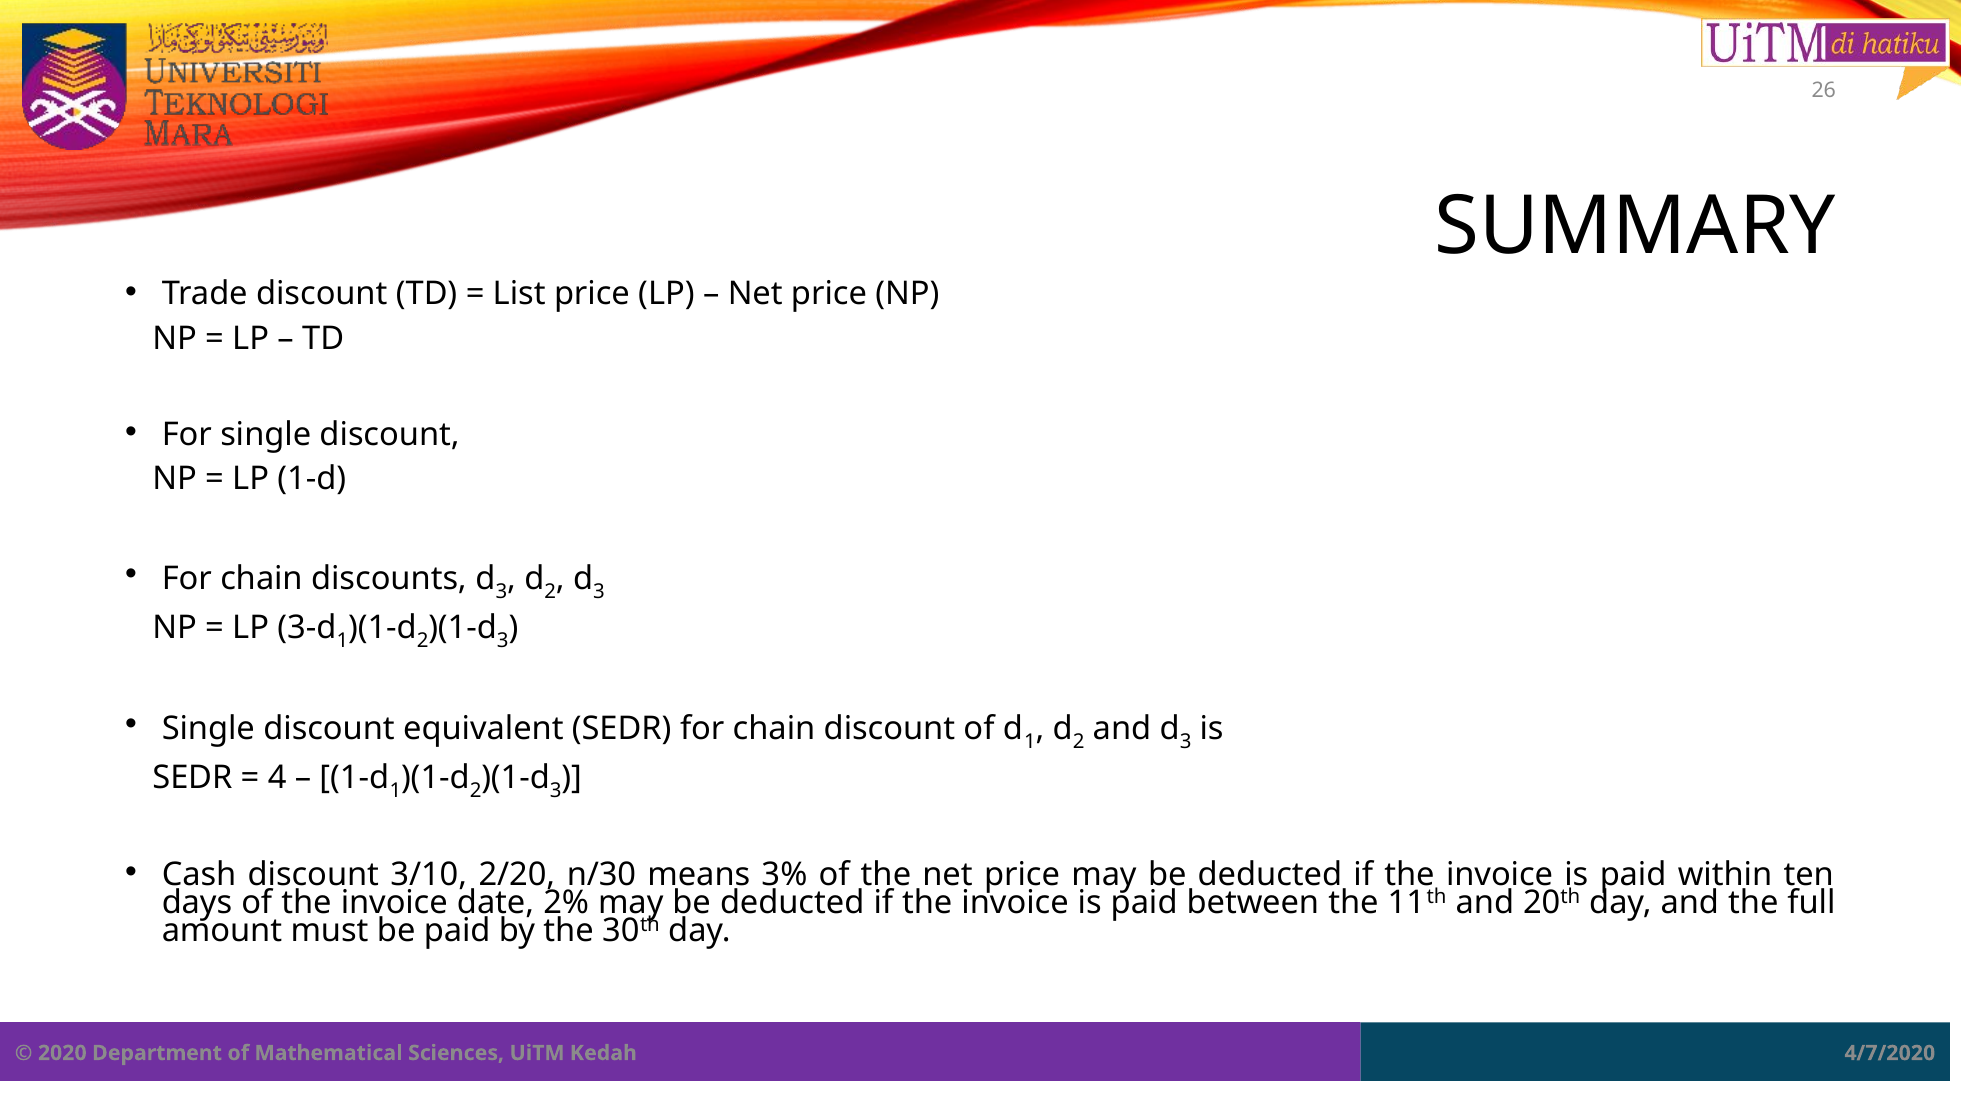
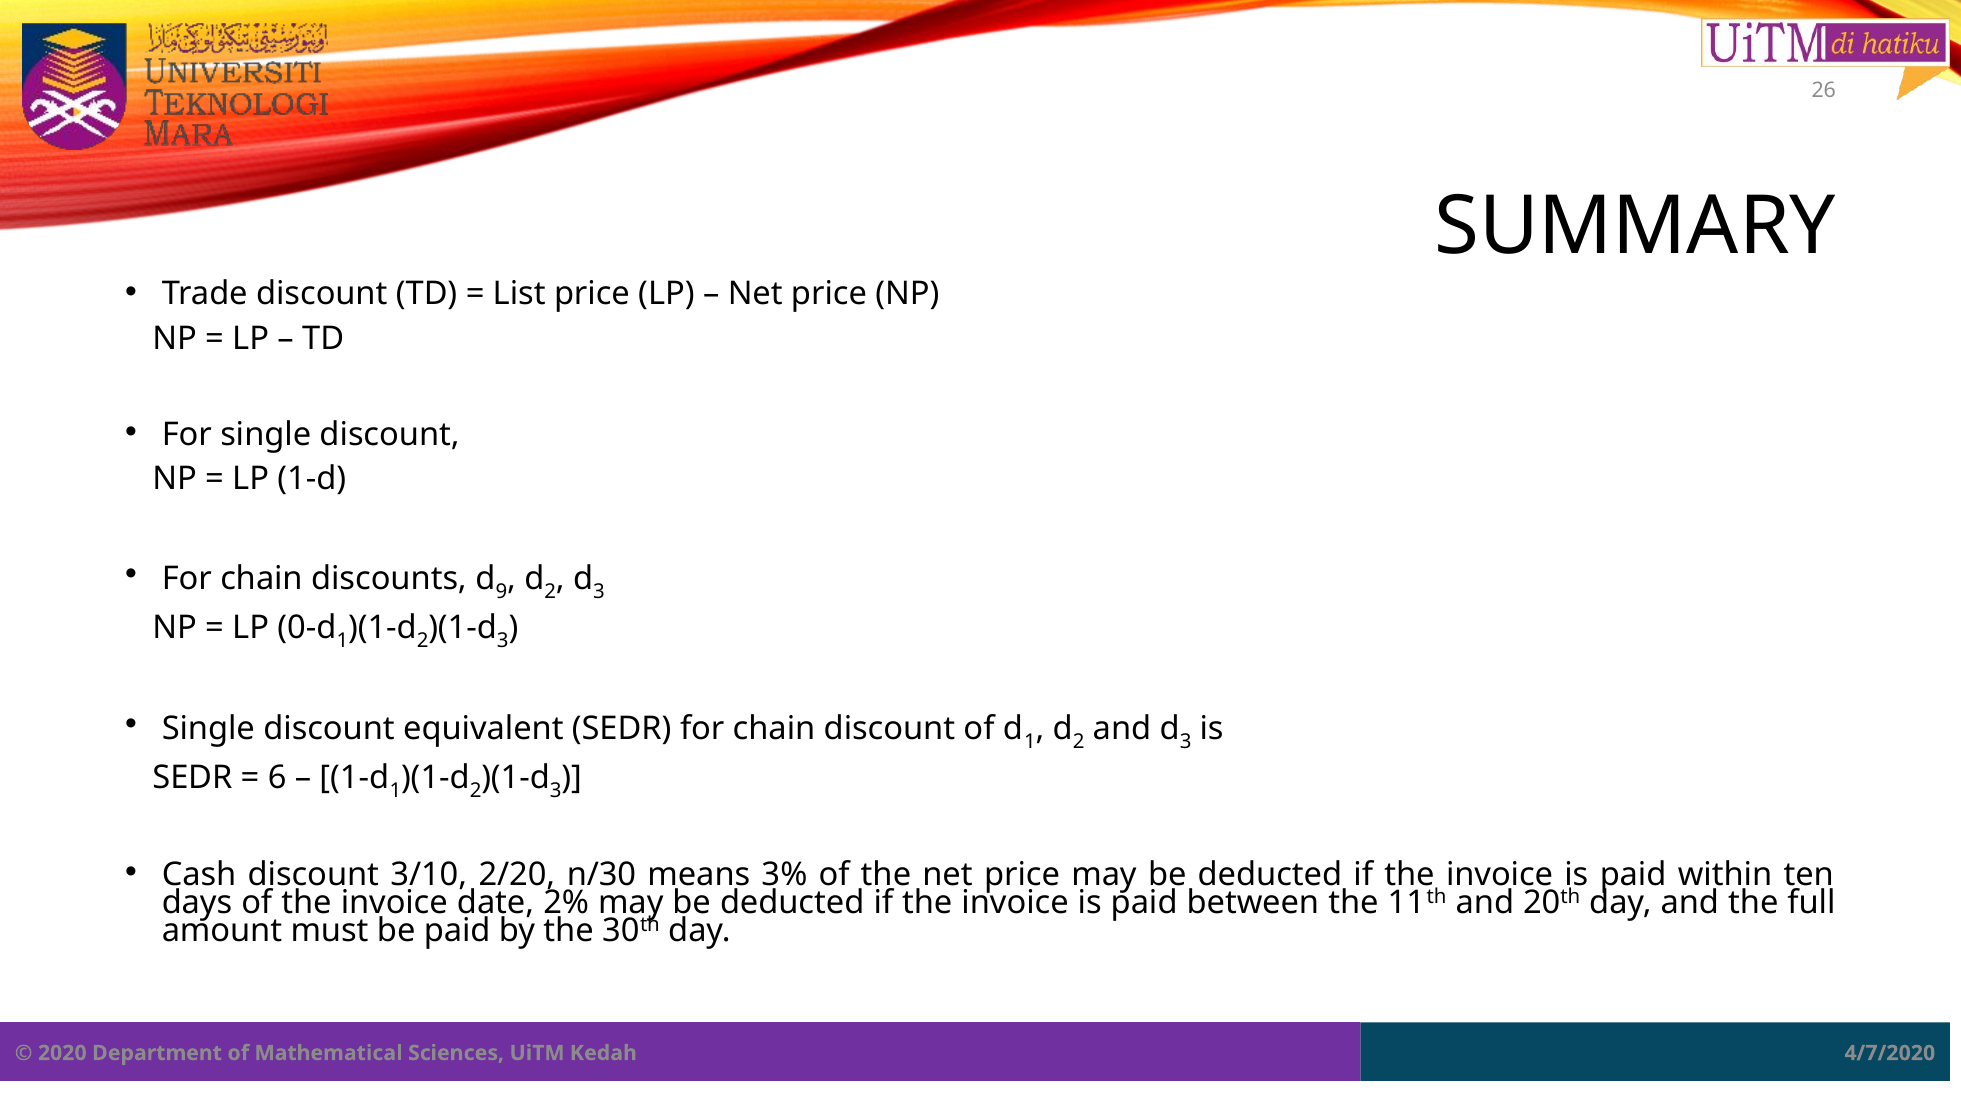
3 at (501, 592): 3 -> 9
3-d: 3-d -> 0-d
4: 4 -> 6
